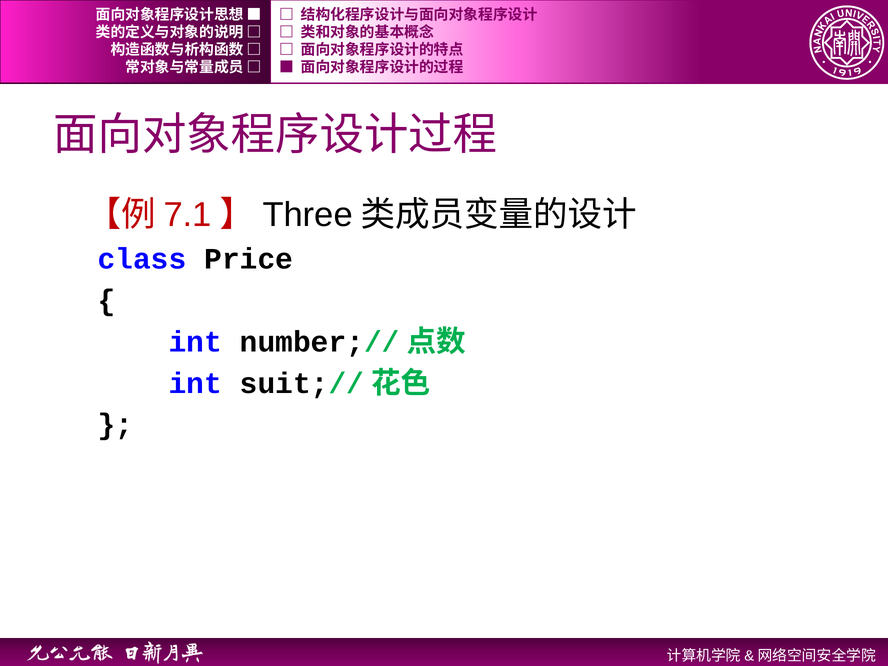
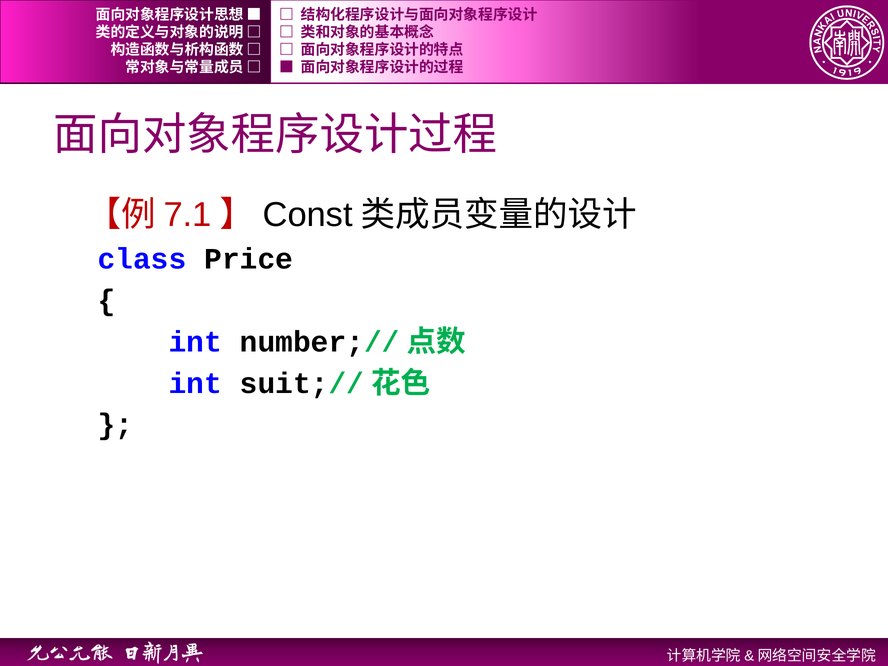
Three: Three -> Const
